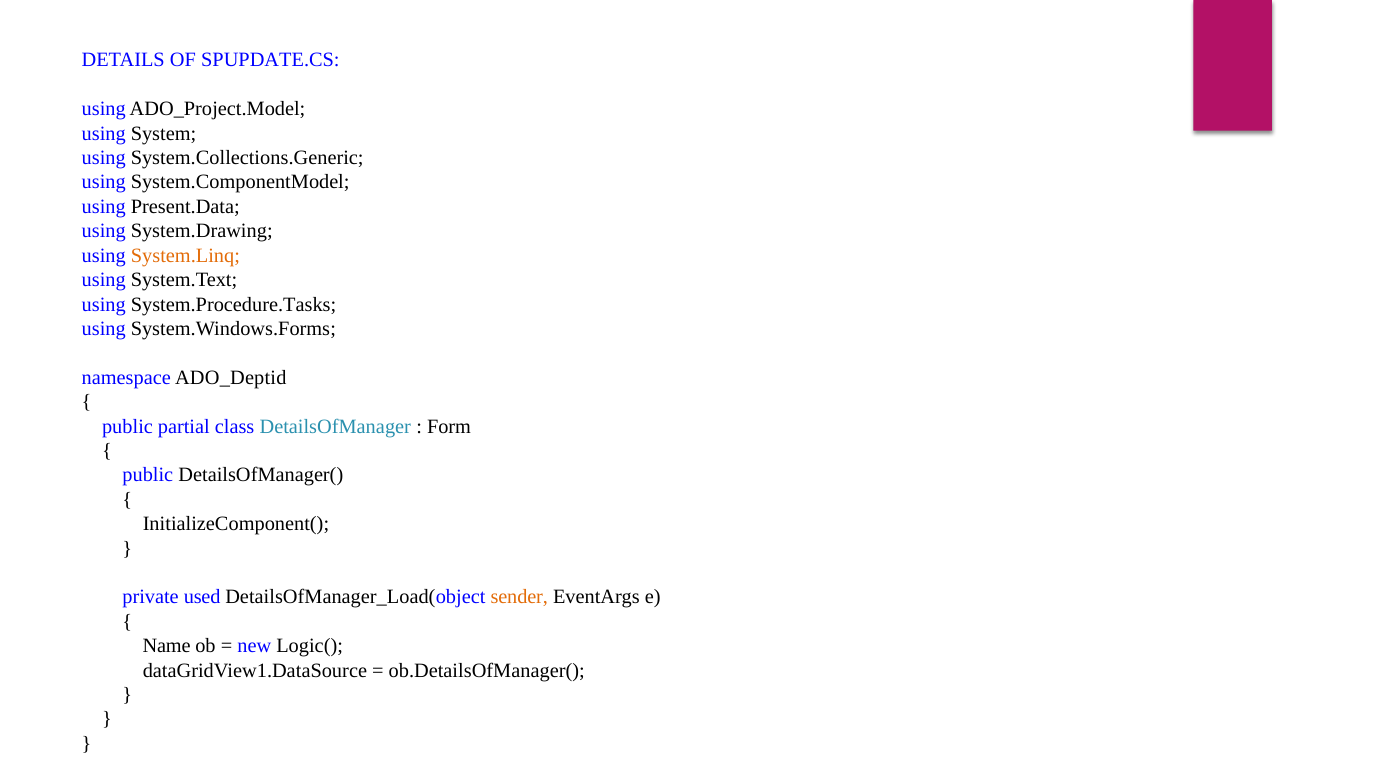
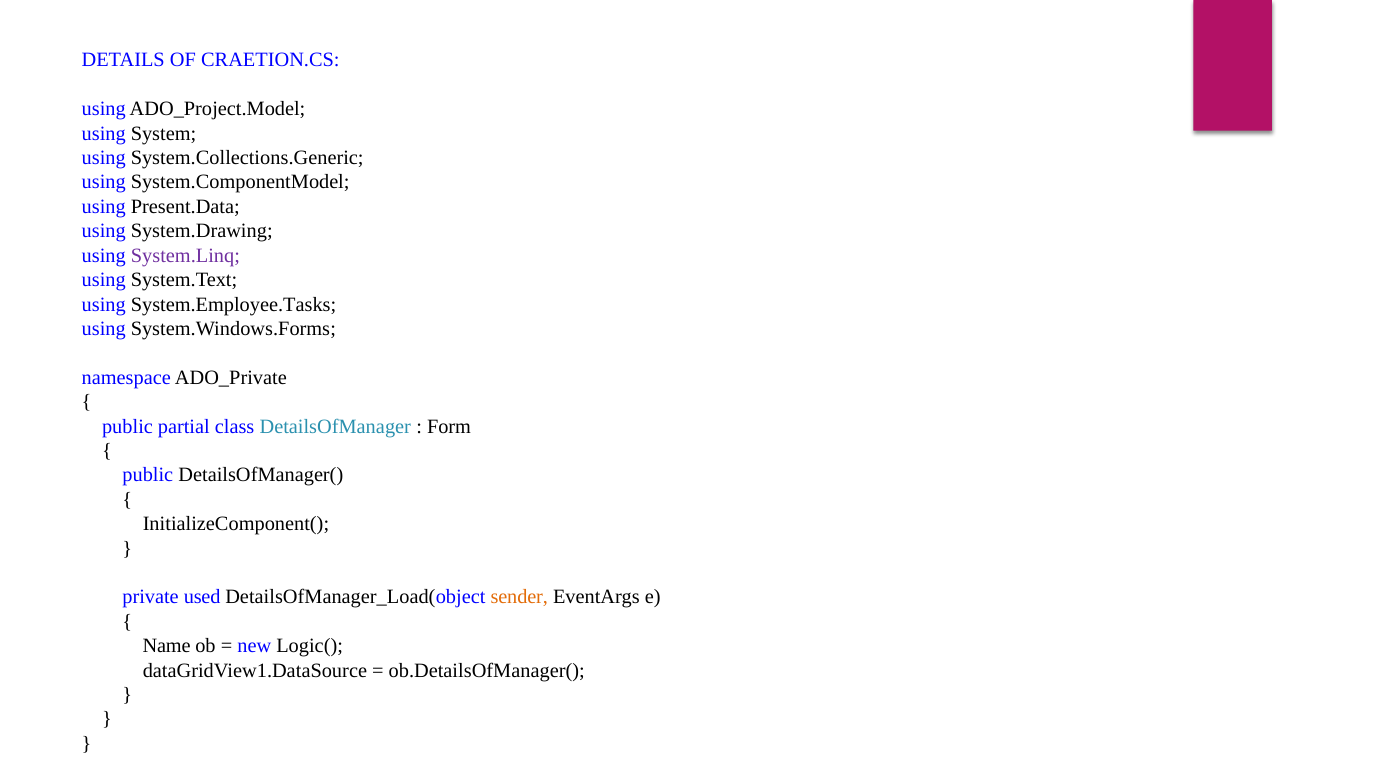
SPUPDATE.CS: SPUPDATE.CS -> CRAETION.CS
System.Linq colour: orange -> purple
System.Procedure.Tasks: System.Procedure.Tasks -> System.Employee.Tasks
ADO_Deptid: ADO_Deptid -> ADO_Private
